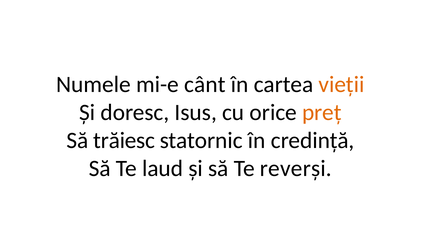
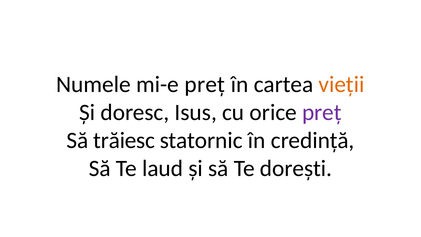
mi-e cânt: cânt -> preț
preț at (322, 112) colour: orange -> purple
reverși: reverși -> dorești
